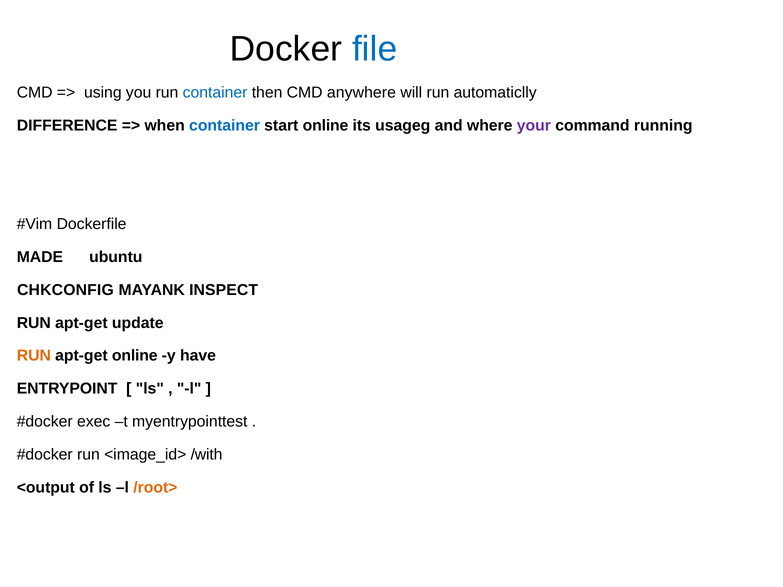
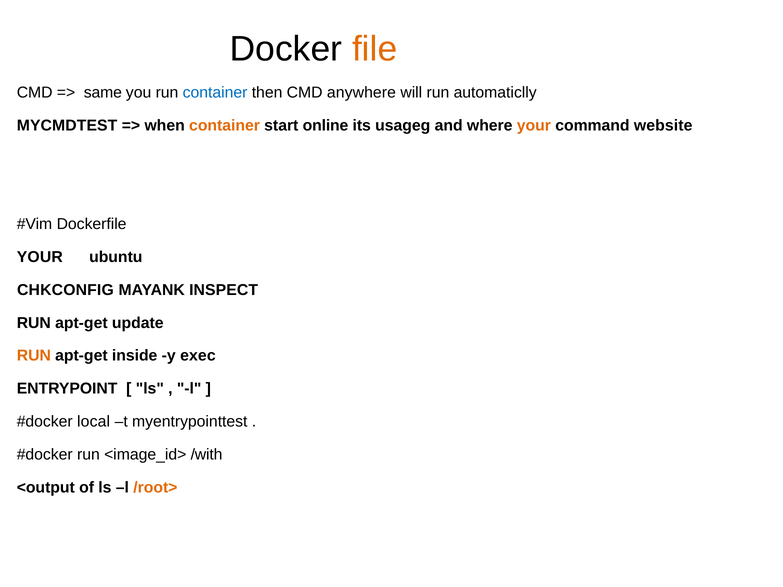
file colour: blue -> orange
using: using -> same
DIFFERENCE: DIFFERENCE -> MYCMDTEST
container at (225, 125) colour: blue -> orange
your at (534, 125) colour: purple -> orange
running: running -> website
MADE at (40, 257): MADE -> YOUR
apt-get online: online -> inside
have: have -> exec
exec: exec -> local
